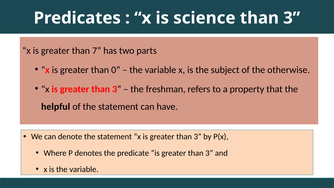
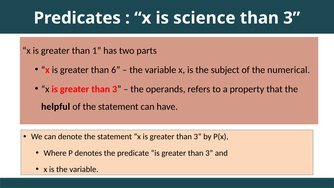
7: 7 -> 1
0: 0 -> 6
otherwise: otherwise -> numerical
freshman: freshman -> operands
